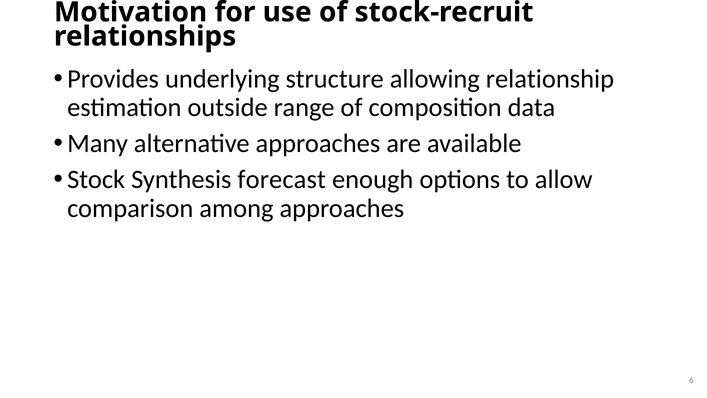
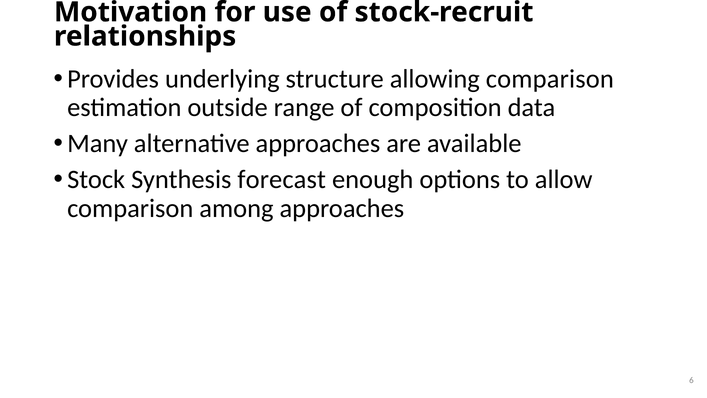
allowing relationship: relationship -> comparison
